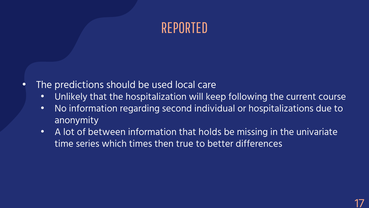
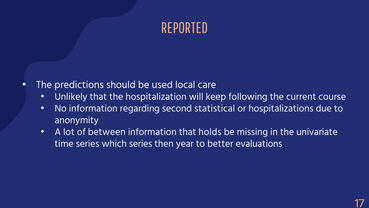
individual: individual -> statistical
which times: times -> series
true: true -> year
differences: differences -> evaluations
